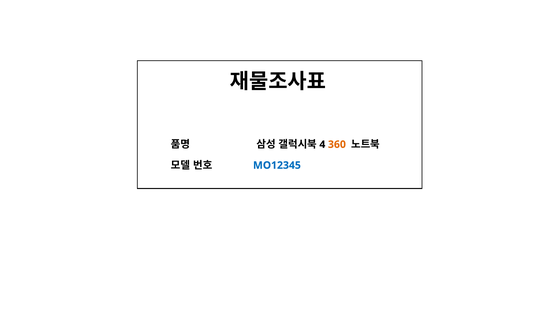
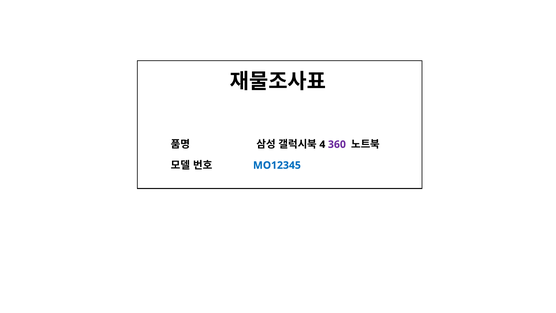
360 colour: orange -> purple
